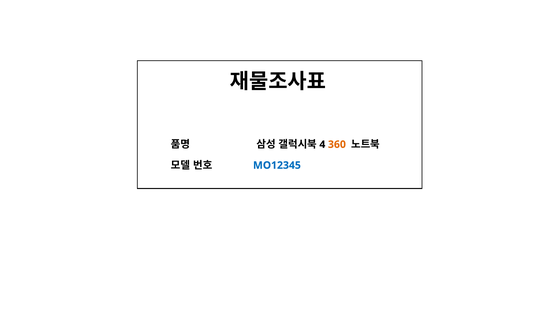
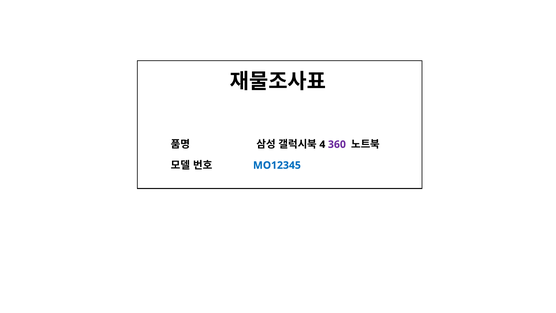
360 colour: orange -> purple
